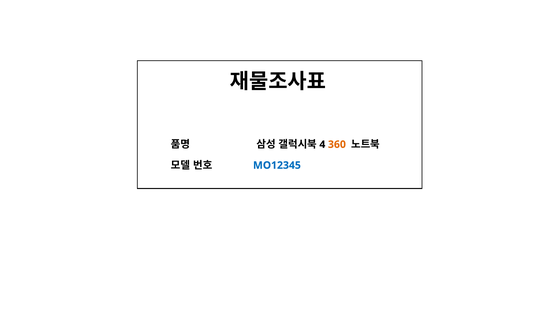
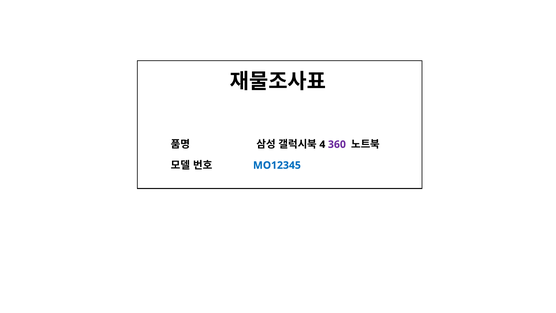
360 colour: orange -> purple
